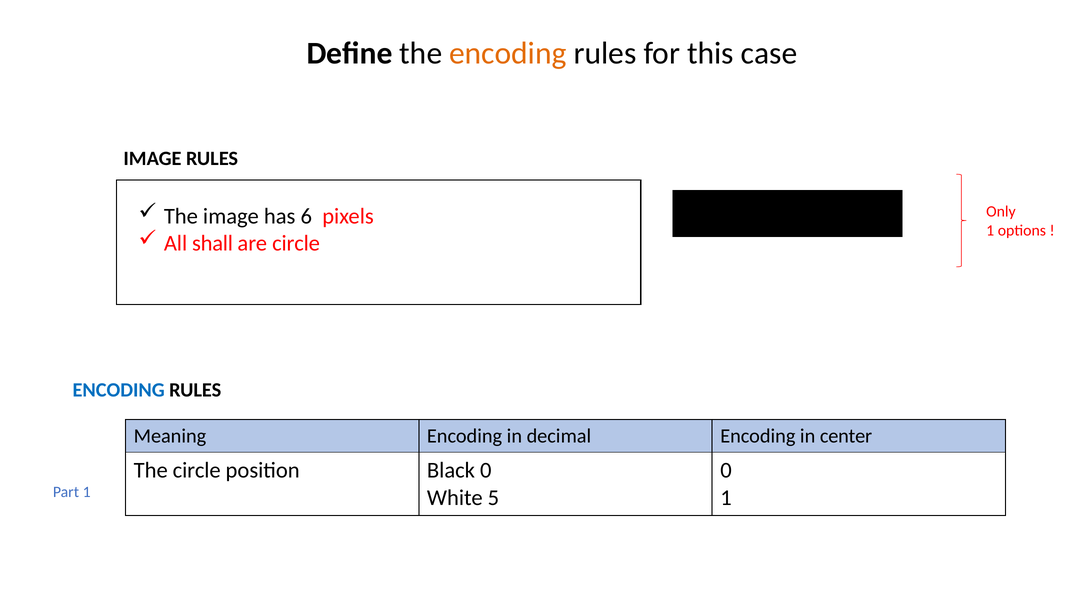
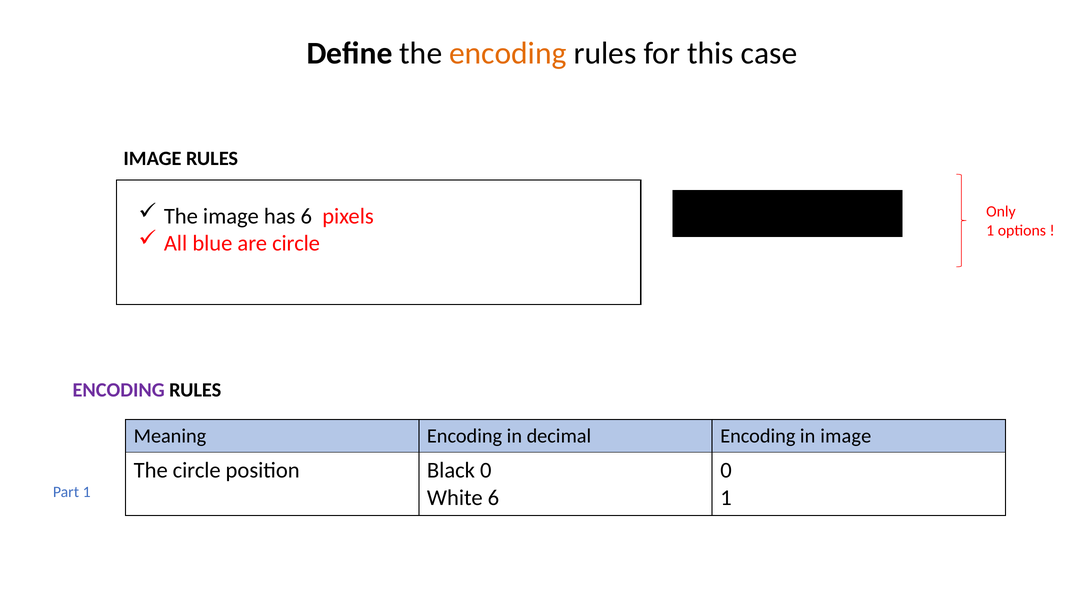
shall: shall -> blue
ENCODING at (119, 390) colour: blue -> purple
in center: center -> image
White 5: 5 -> 6
